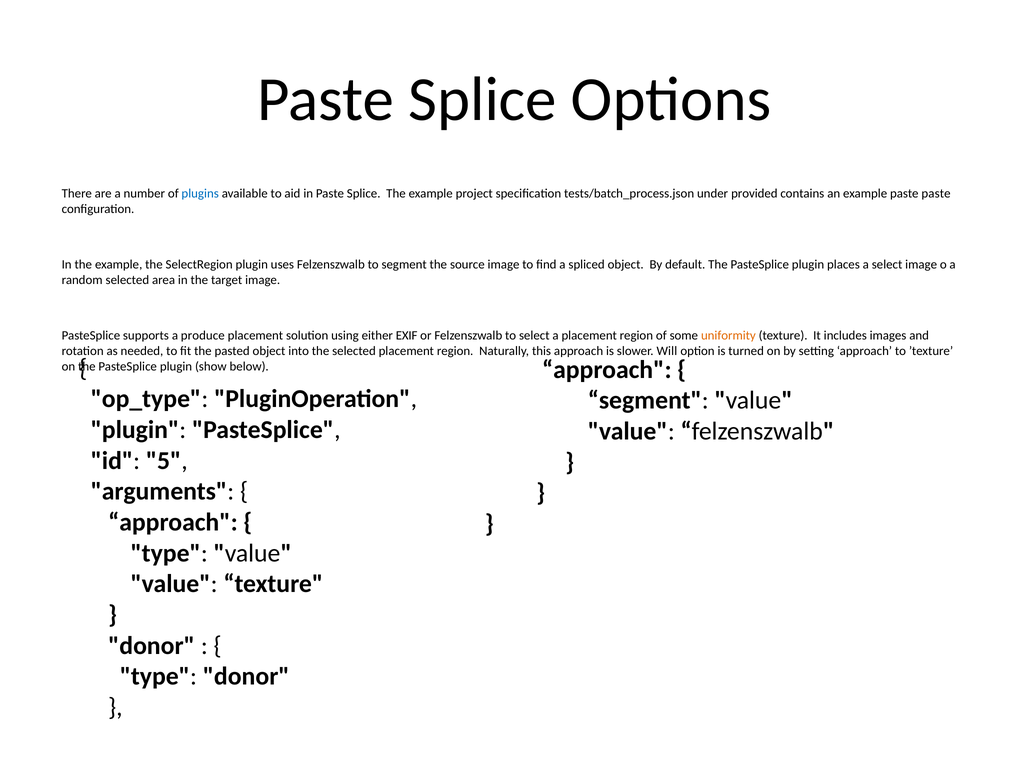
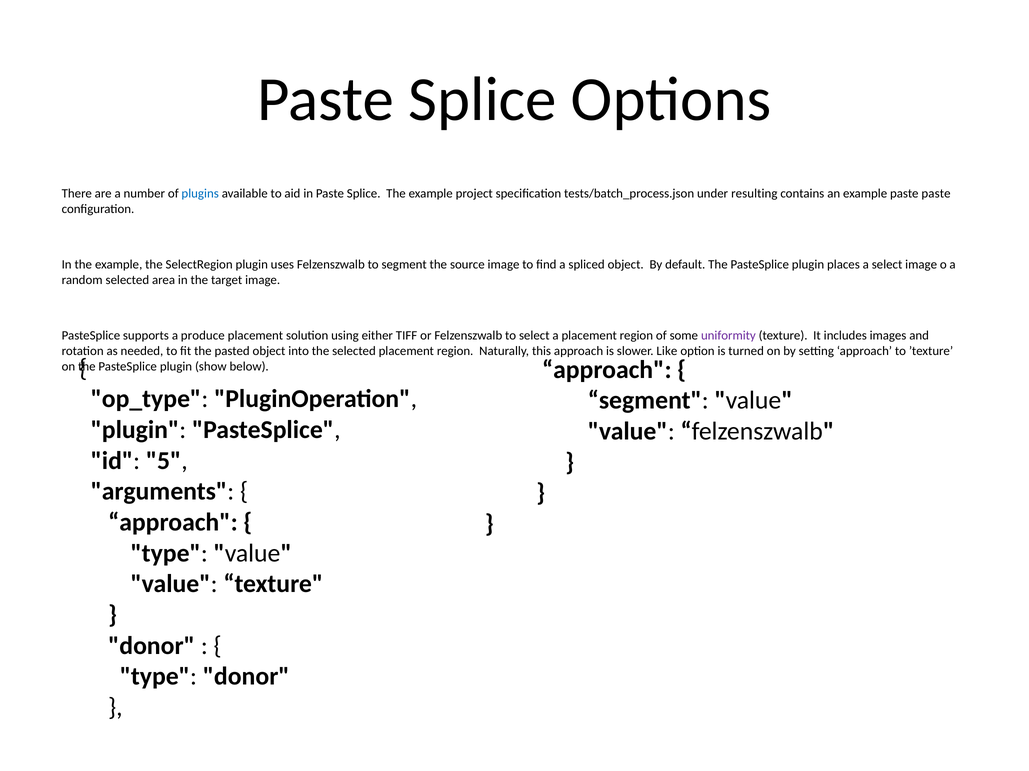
provided: provided -> resulting
EXIF: EXIF -> TIFF
uniformity colour: orange -> purple
Will: Will -> Like
